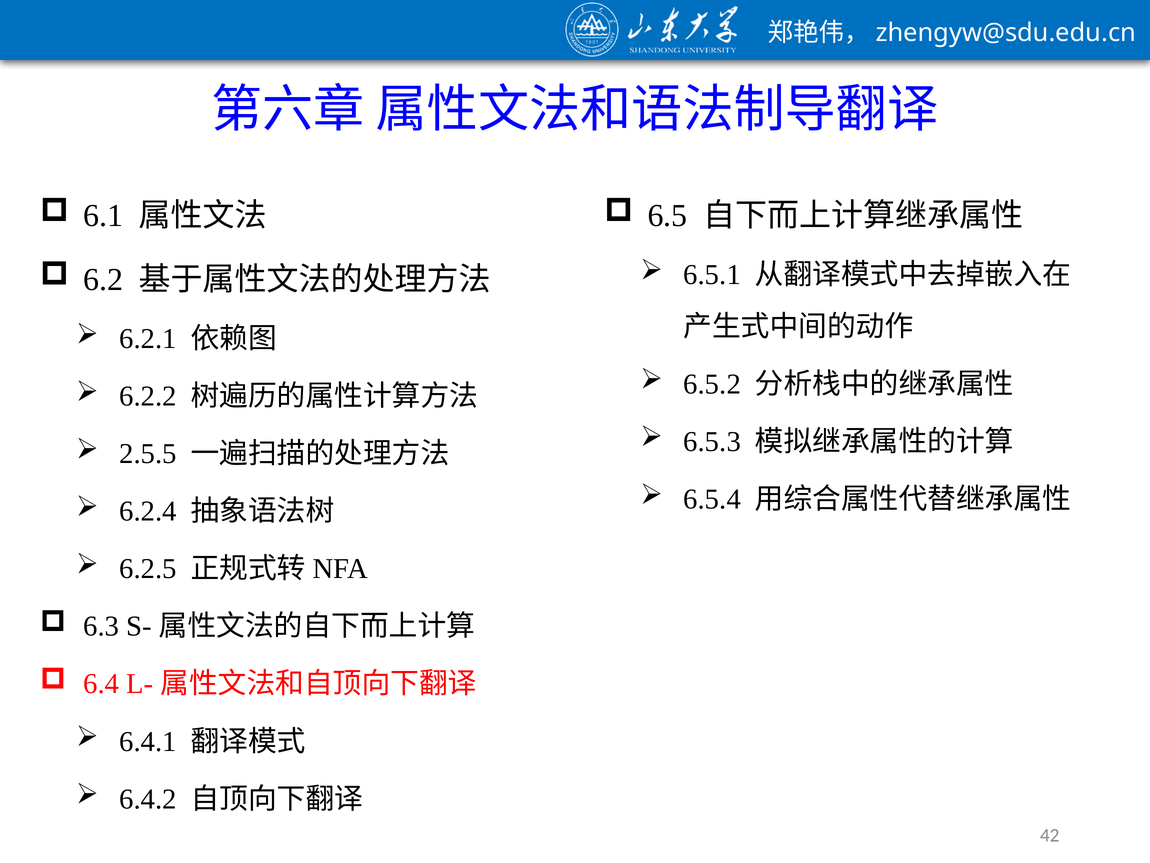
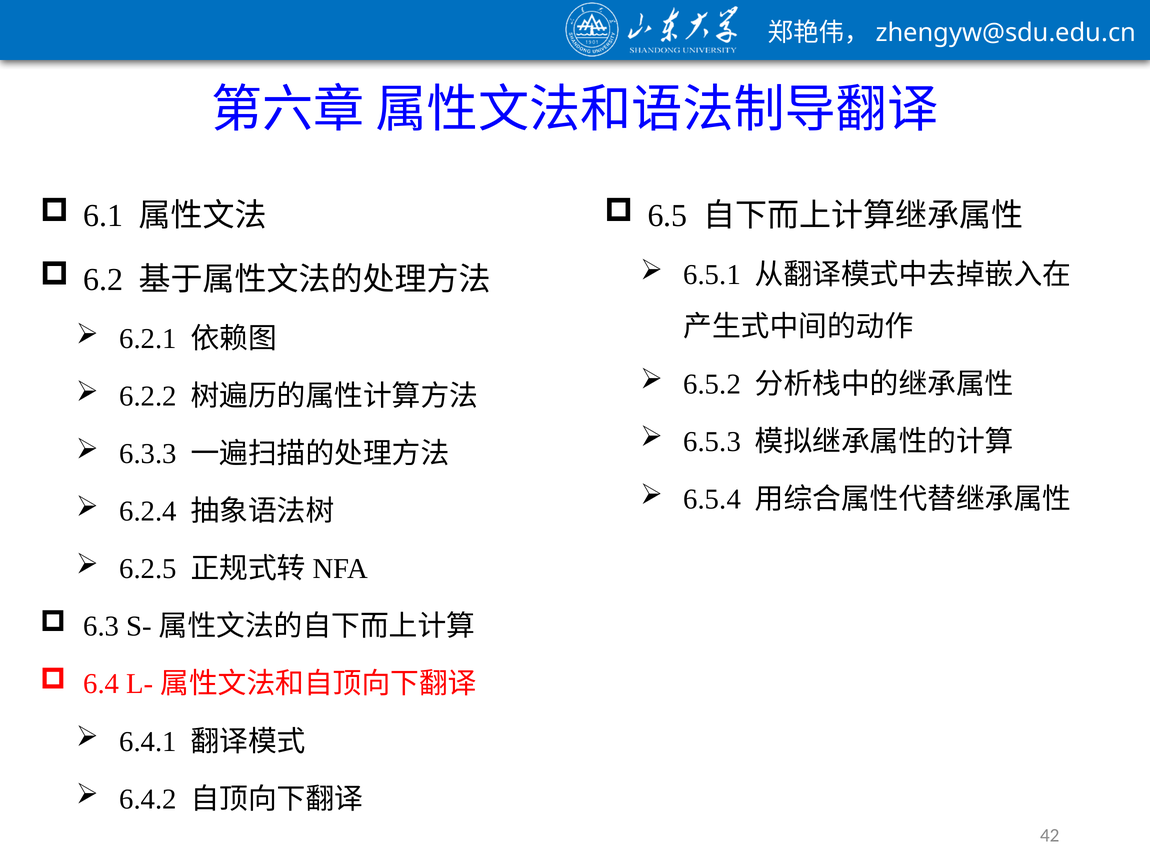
2.5.5: 2.5.5 -> 6.3.3
